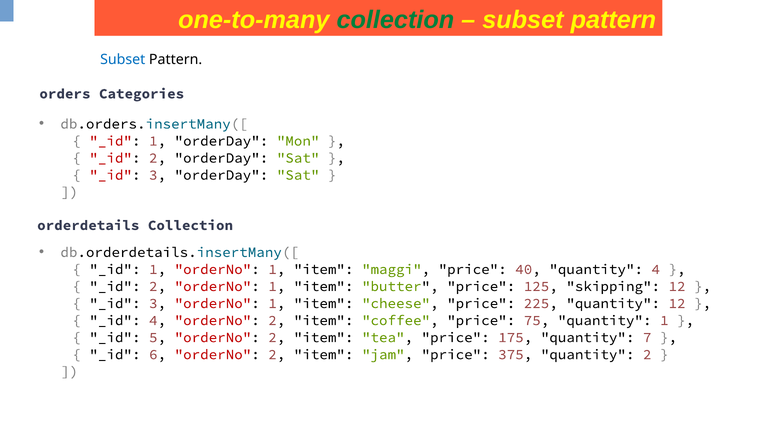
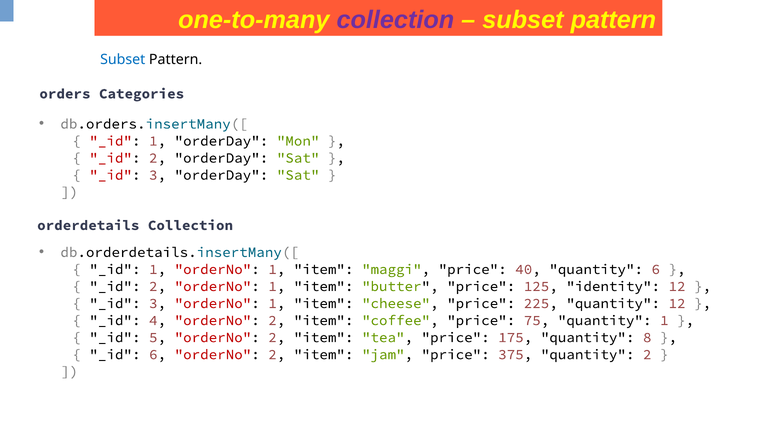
collection at (395, 20) colour: green -> purple
quantity 4: 4 -> 6
skipping: skipping -> identity
7: 7 -> 8
